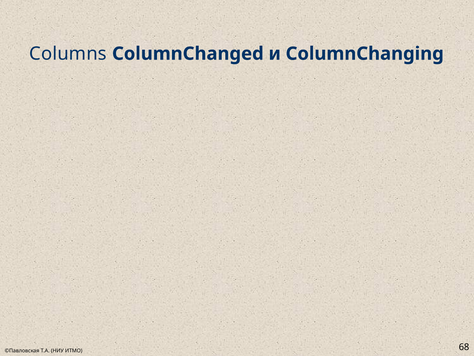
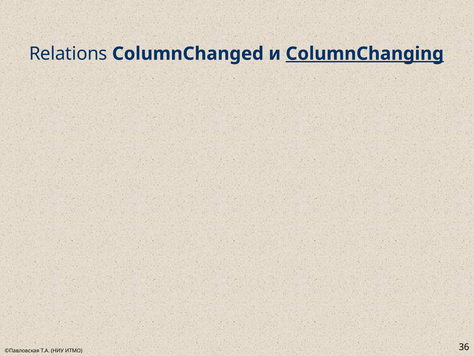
Columns: Columns -> Relations
ColumnChanging underline: none -> present
68: 68 -> 36
